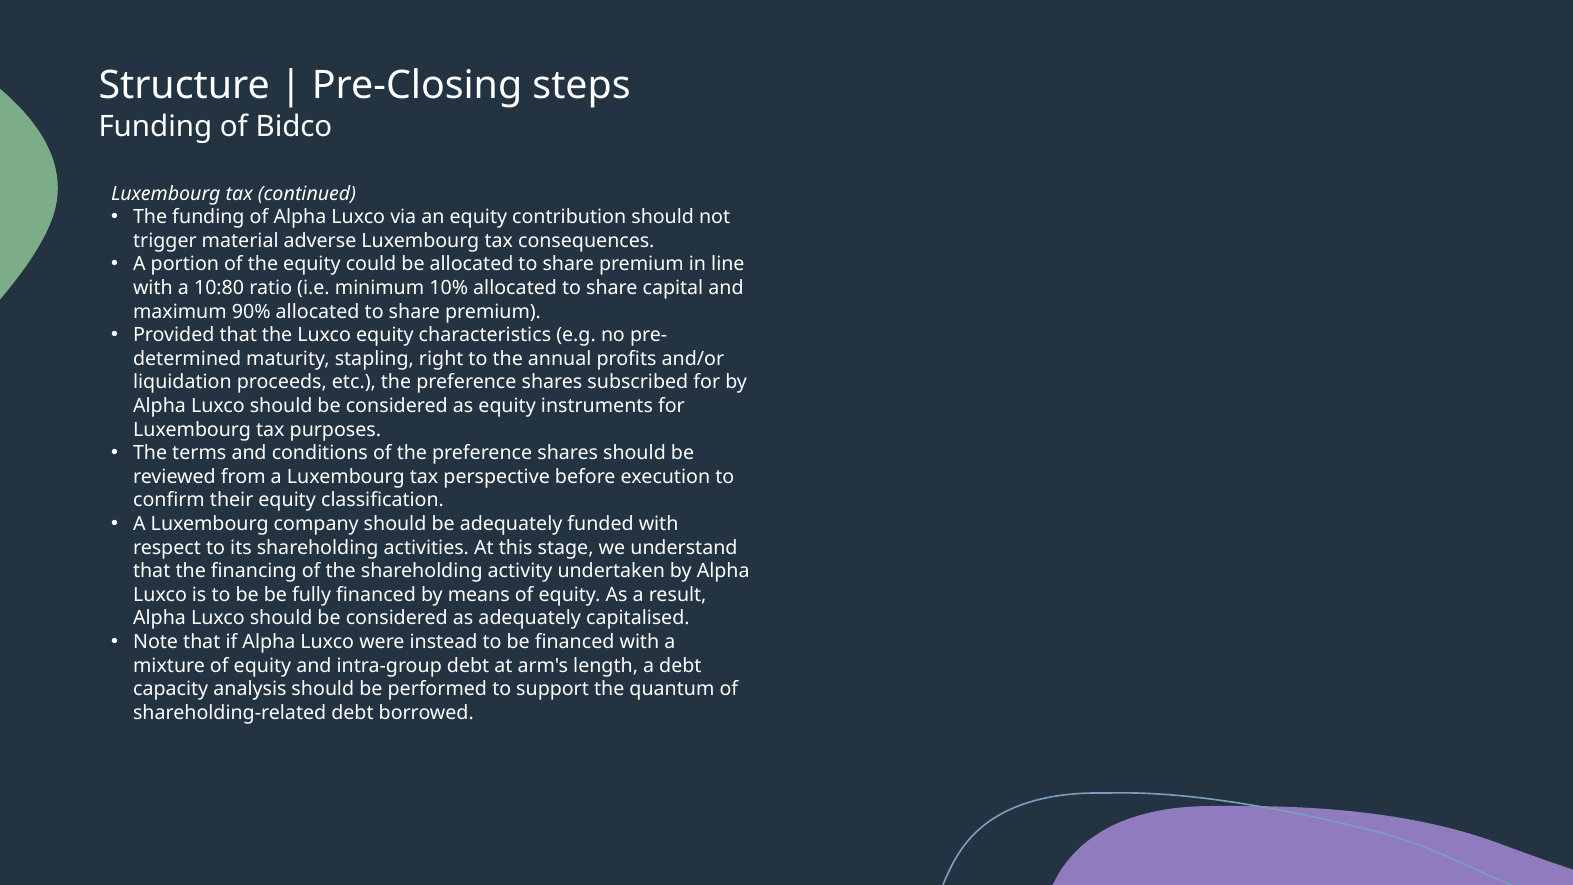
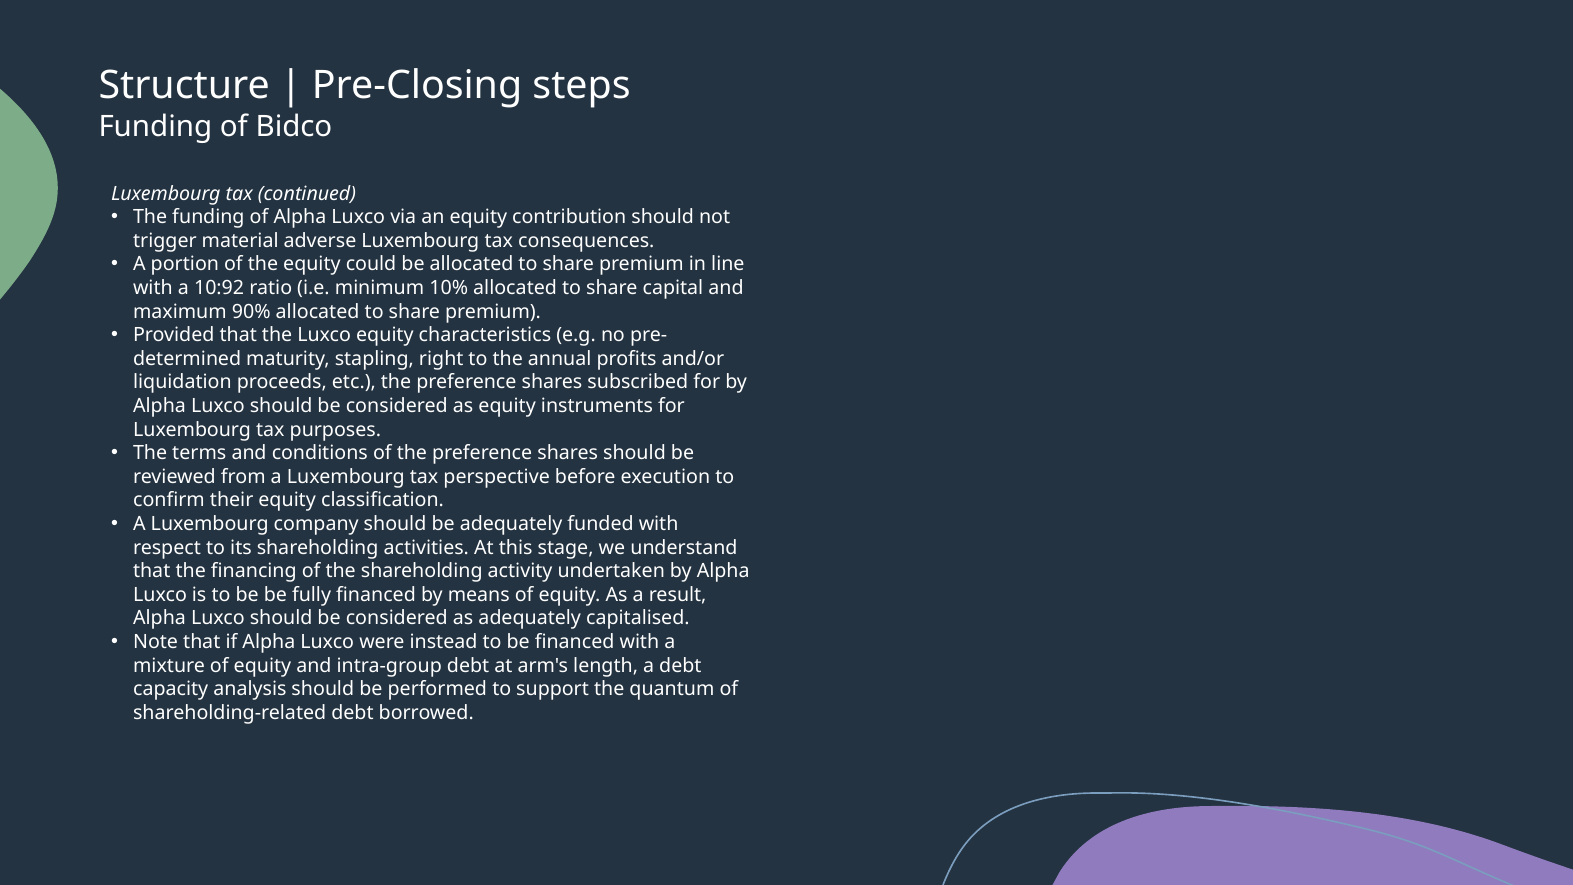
10:80: 10:80 -> 10:92
